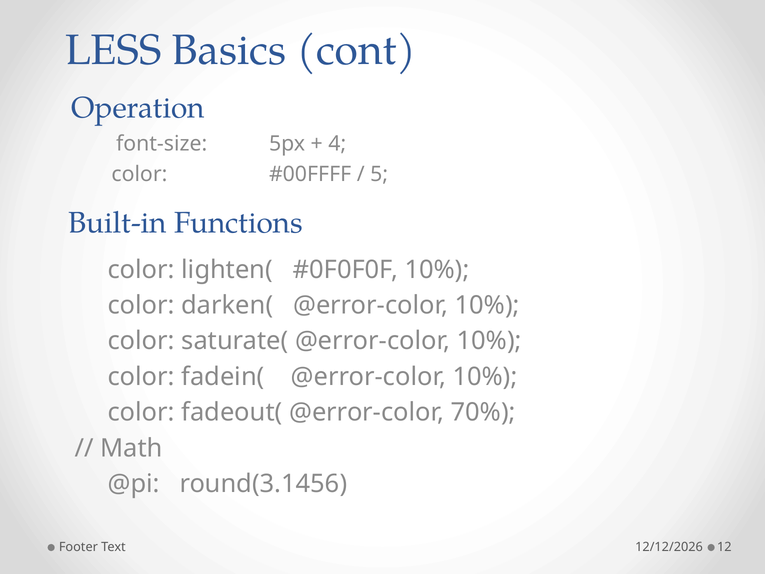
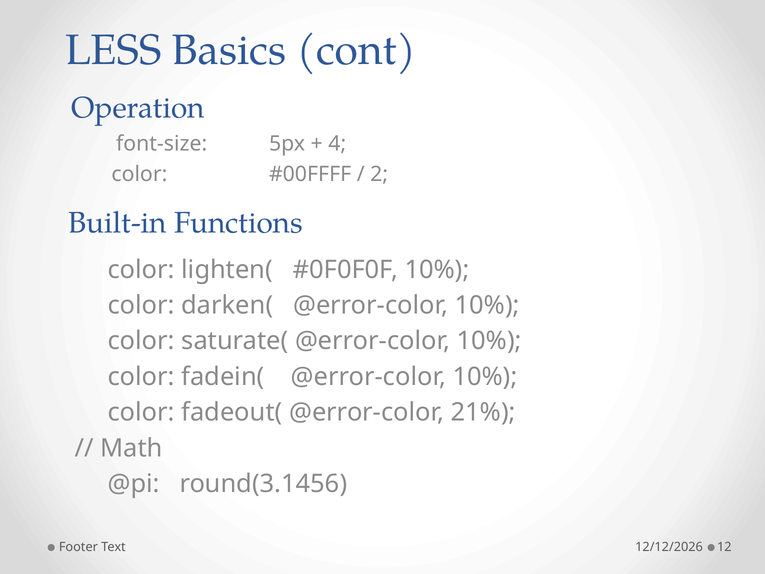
5: 5 -> 2
70%: 70% -> 21%
